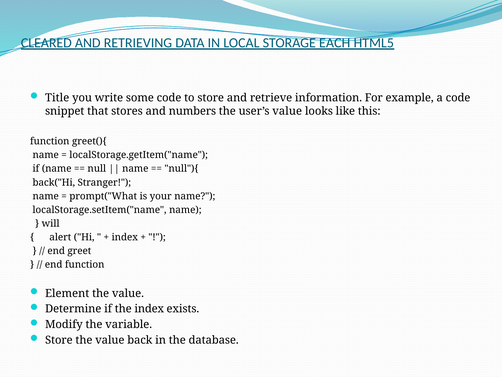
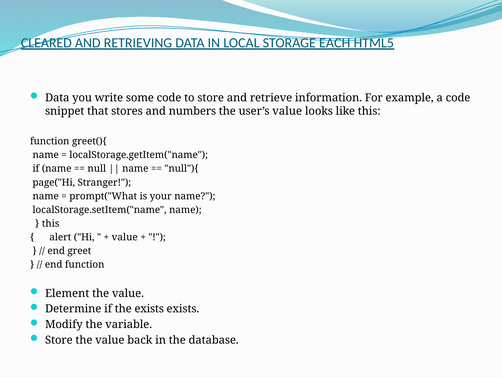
Title at (57, 98): Title -> Data
back("Hi: back("Hi -> page("Hi
will at (51, 223): will -> this
index at (125, 237): index -> value
the index: index -> exists
